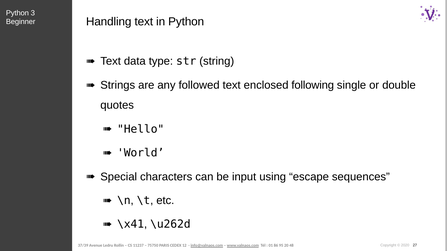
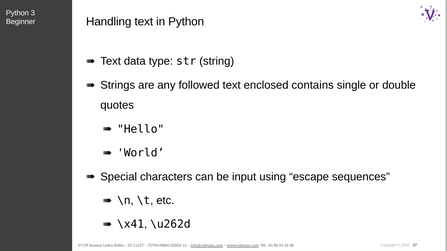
following: following -> contains
